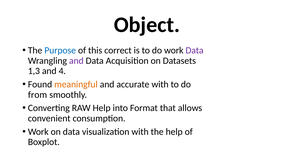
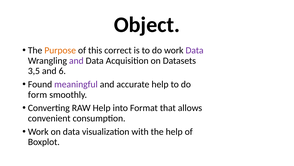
Purpose colour: blue -> orange
1,3: 1,3 -> 3,5
4: 4 -> 6
meaningful colour: orange -> purple
accurate with: with -> help
from: from -> form
